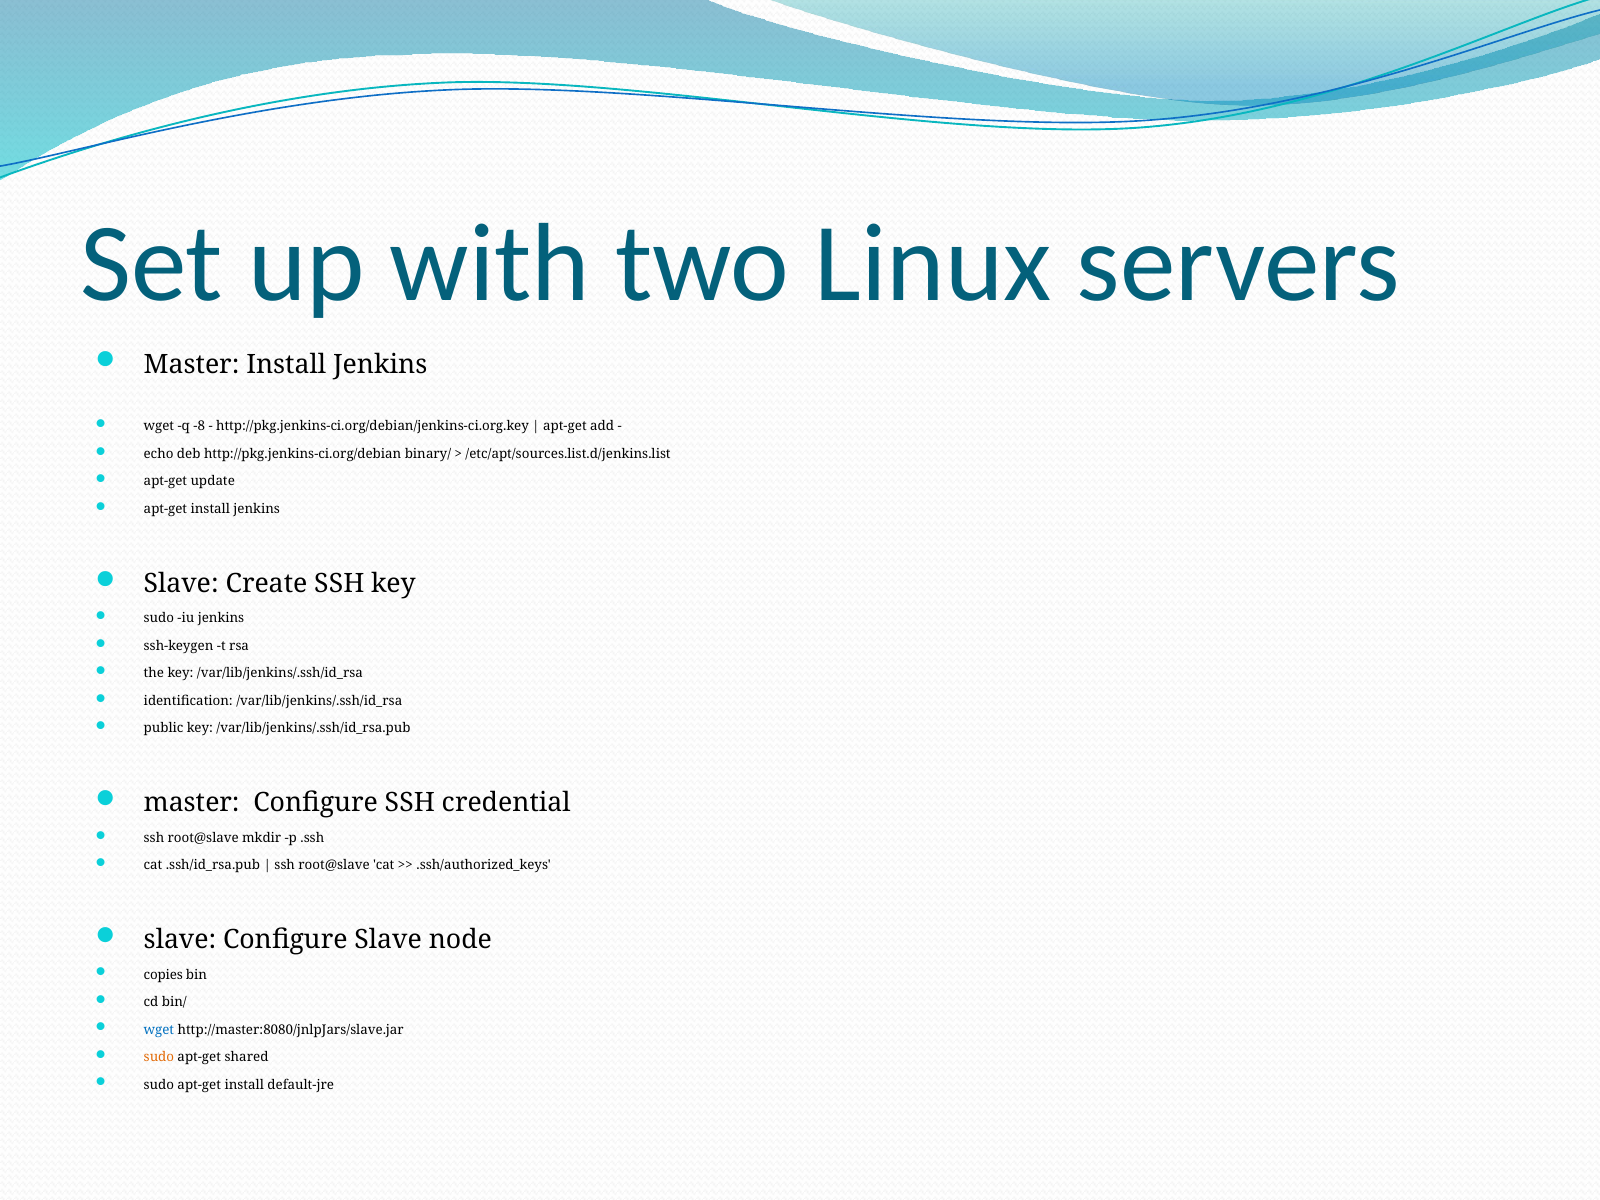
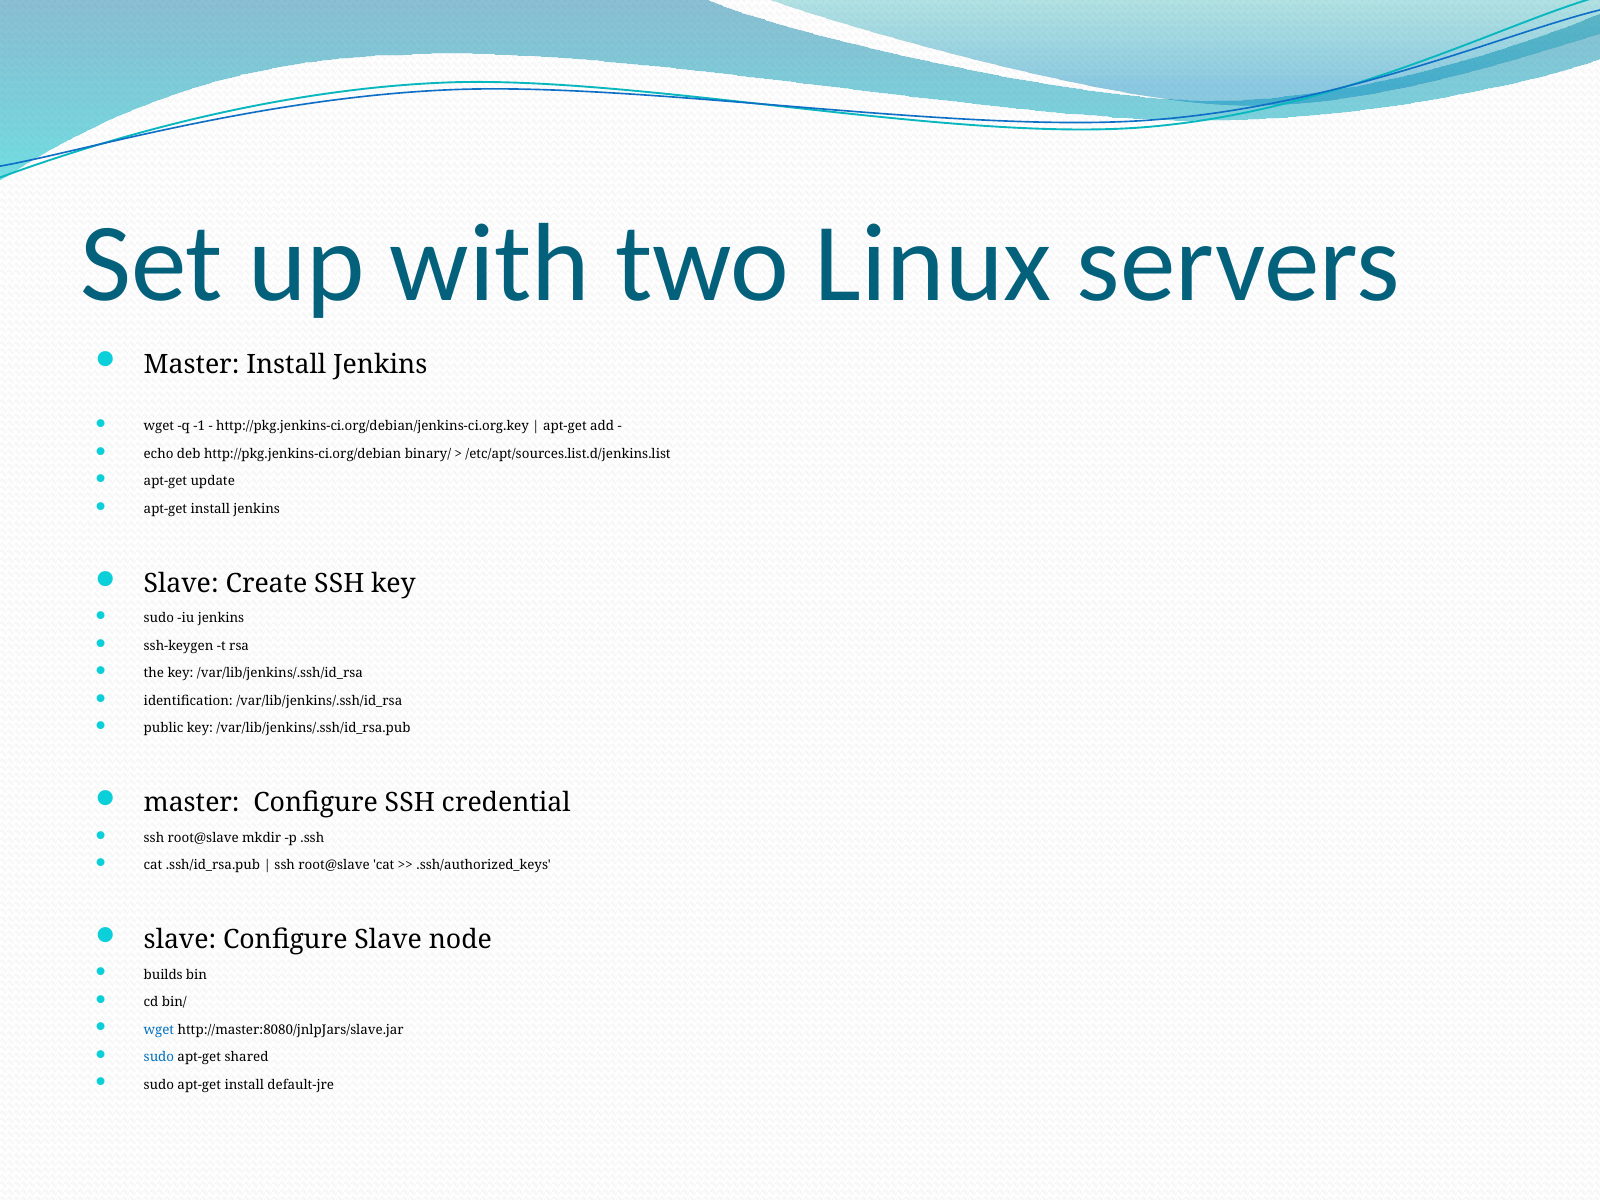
-8: -8 -> -1
copies: copies -> builds
sudo at (159, 1057) colour: orange -> blue
